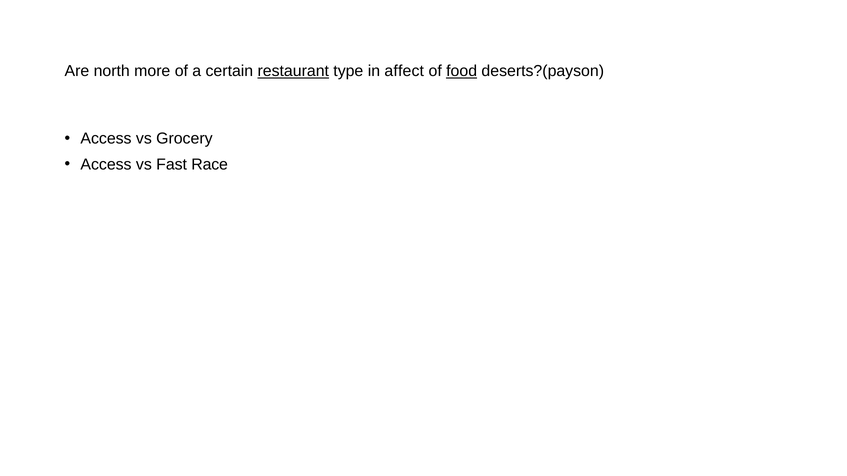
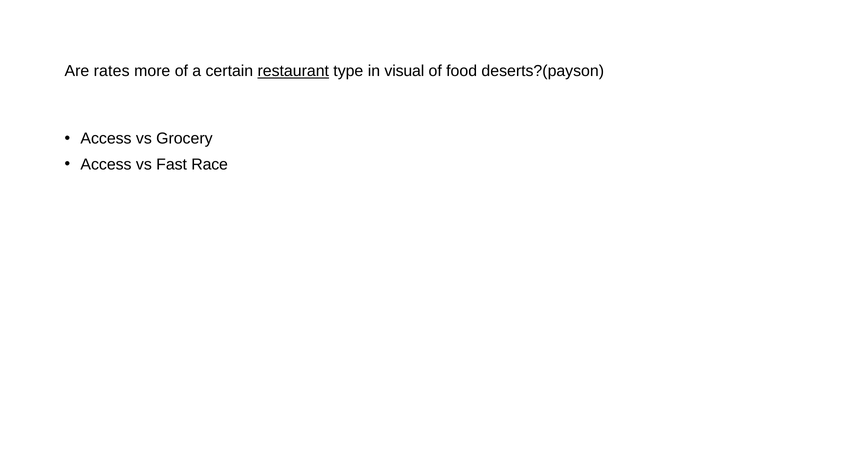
north: north -> rates
affect: affect -> visual
food underline: present -> none
